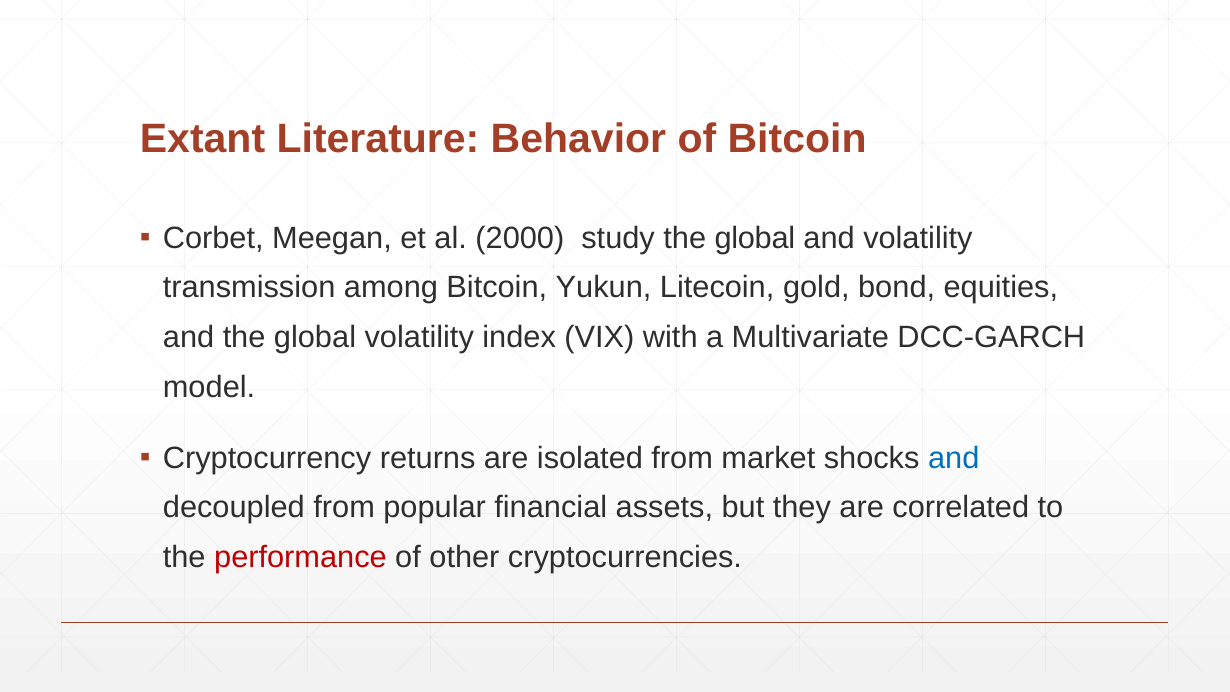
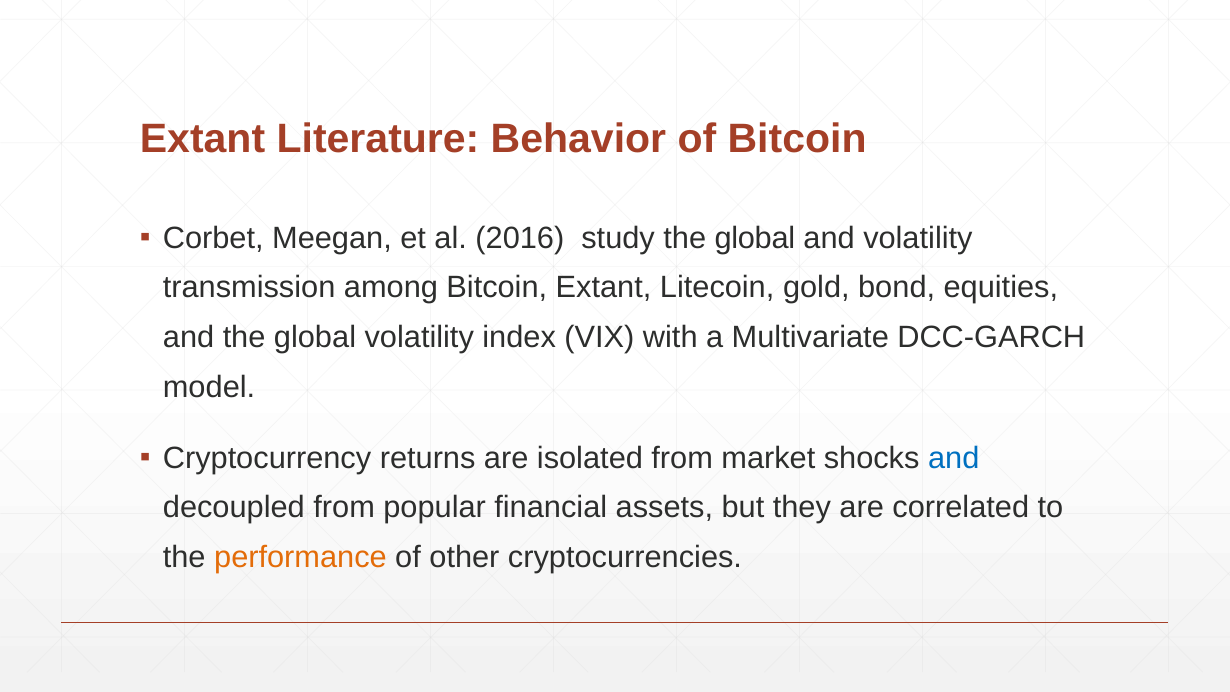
2000: 2000 -> 2016
Bitcoin Yukun: Yukun -> Extant
performance colour: red -> orange
